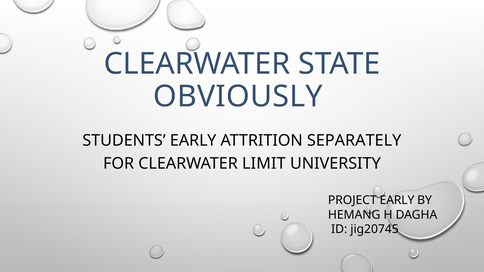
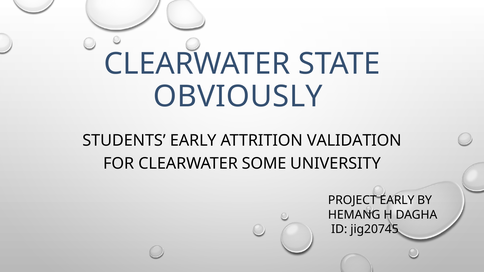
SEPARATELY: SEPARATELY -> VALIDATION
LIMIT: LIMIT -> SOME
